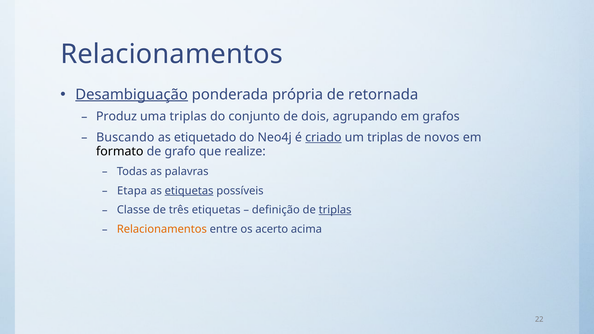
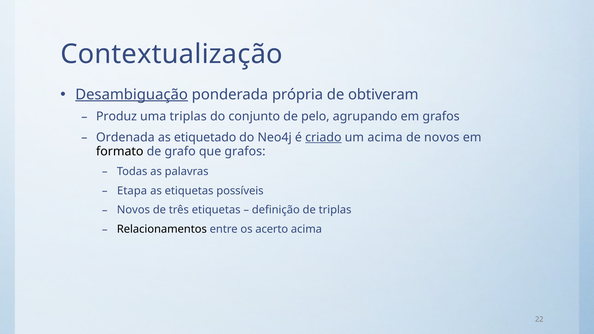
Relacionamentos at (172, 54): Relacionamentos -> Contextualização
retornada: retornada -> obtiveram
dois: dois -> pelo
Buscando: Buscando -> Ordenada
um triplas: triplas -> acima
que realize: realize -> grafos
etiquetas at (189, 191) underline: present -> none
Classe at (133, 210): Classe -> Novos
triplas at (335, 210) underline: present -> none
Relacionamentos at (162, 229) colour: orange -> black
